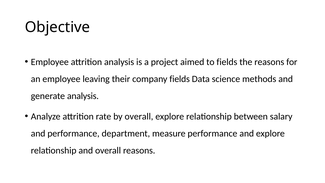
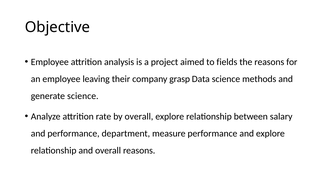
company fields: fields -> grasp
generate analysis: analysis -> science
